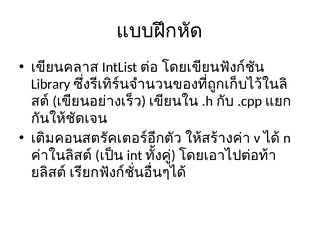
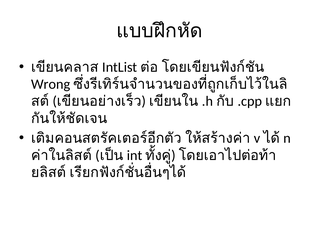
Library: Library -> Wrong
